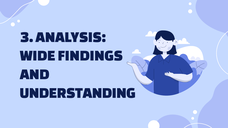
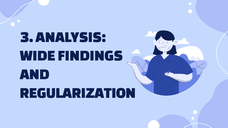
UNDERSTANDING: UNDERSTANDING -> REGULARIZATION
